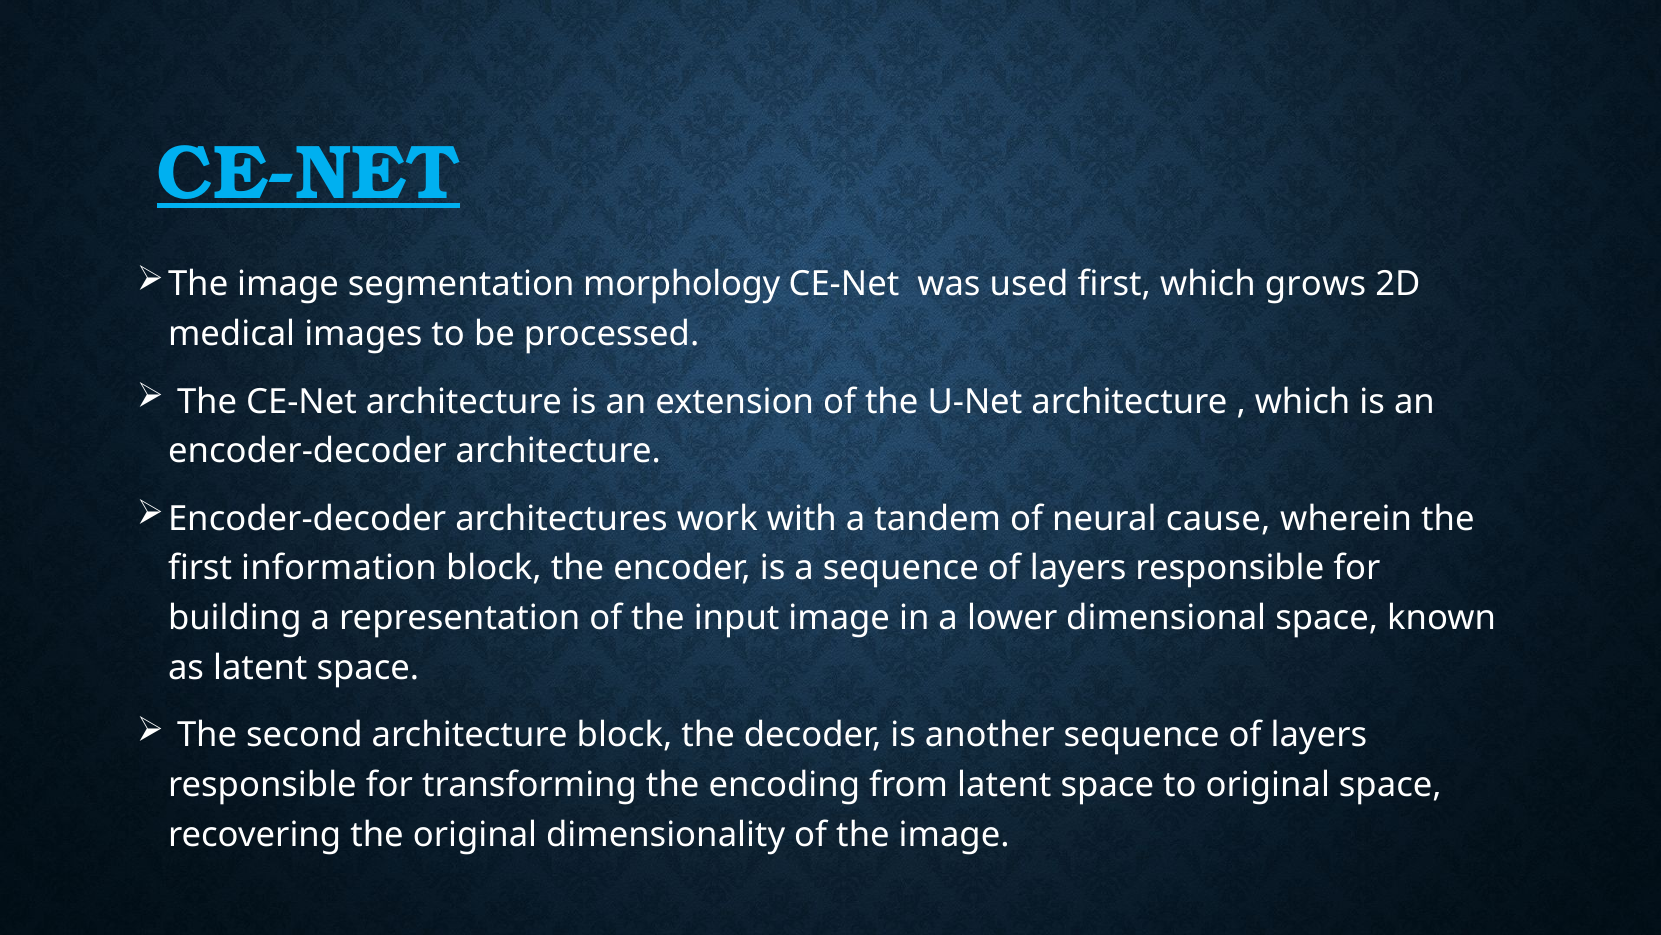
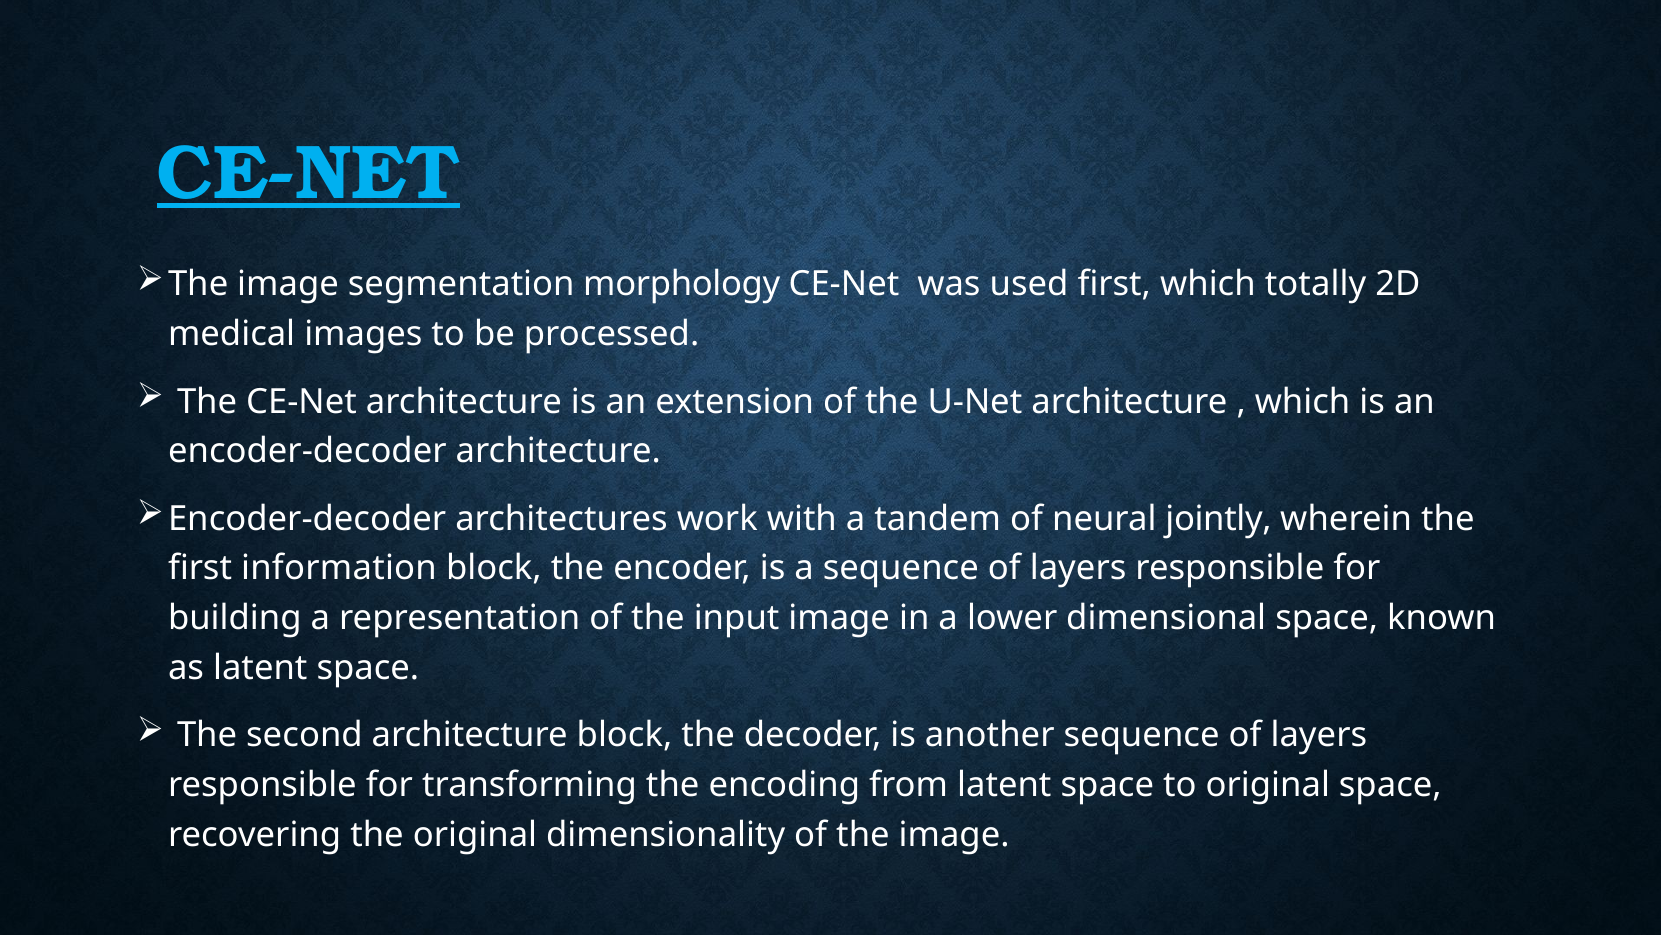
grows: grows -> totally
cause: cause -> jointly
